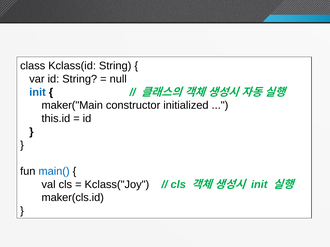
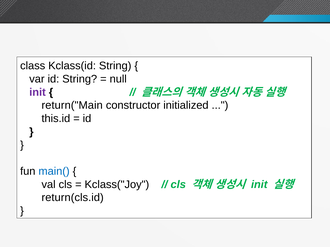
init at (38, 92) colour: blue -> purple
maker("Main: maker("Main -> return("Main
maker(cls.id: maker(cls.id -> return(cls.id
